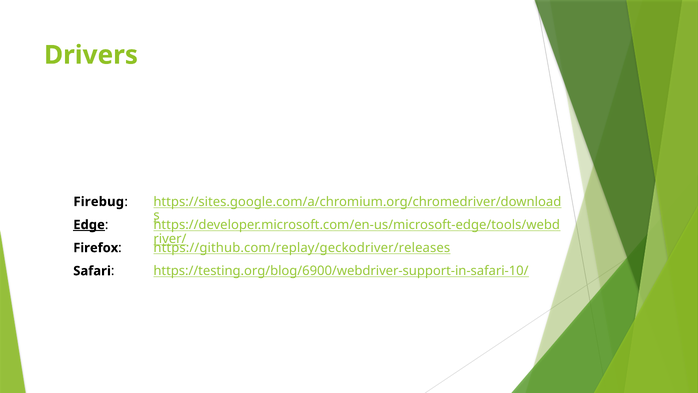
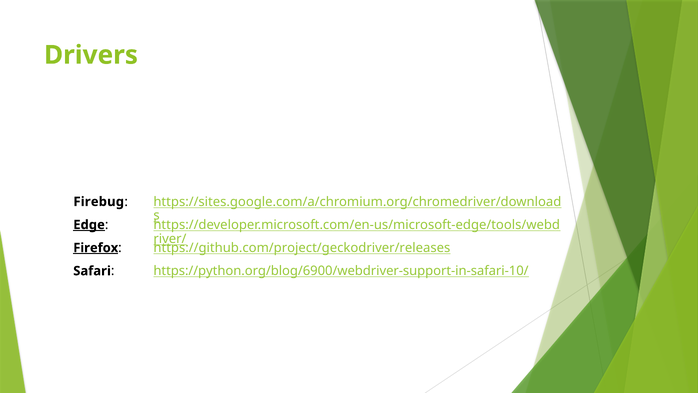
Firefox underline: none -> present
https://github.com/replay/geckodriver/releases: https://github.com/replay/geckodriver/releases -> https://github.com/project/geckodriver/releases
https://testing.org/blog/6900/webdriver-support-in-safari-10/: https://testing.org/blog/6900/webdriver-support-in-safari-10/ -> https://python.org/blog/6900/webdriver-support-in-safari-10/
